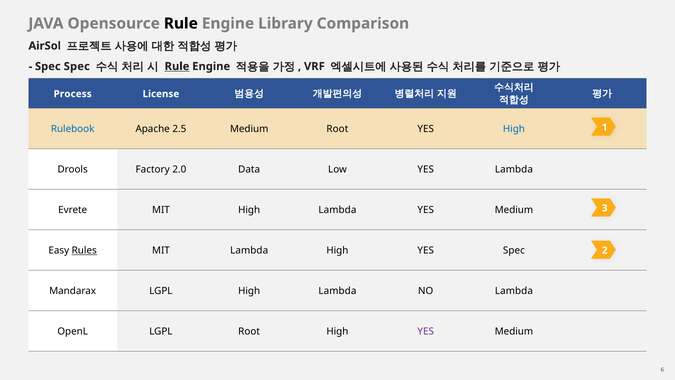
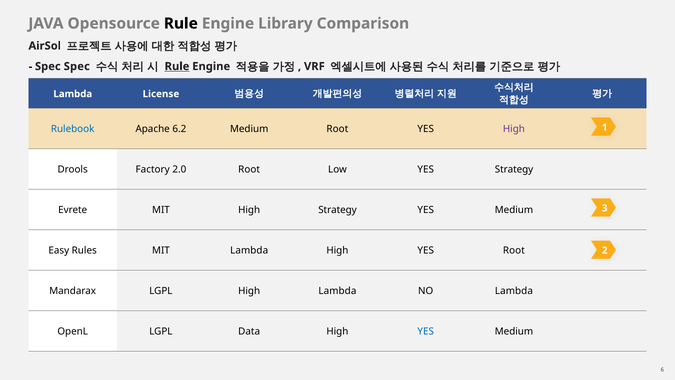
Process at (73, 94): Process -> Lambda
2.5: 2.5 -> 6.2
High at (514, 129) colour: blue -> purple
2.0 Data: Data -> Root
YES Lambda: Lambda -> Strategy
MIT High Lambda: Lambda -> Strategy
Rules underline: present -> none
YES Spec: Spec -> Root
LGPL Root: Root -> Data
YES at (426, 331) colour: purple -> blue
